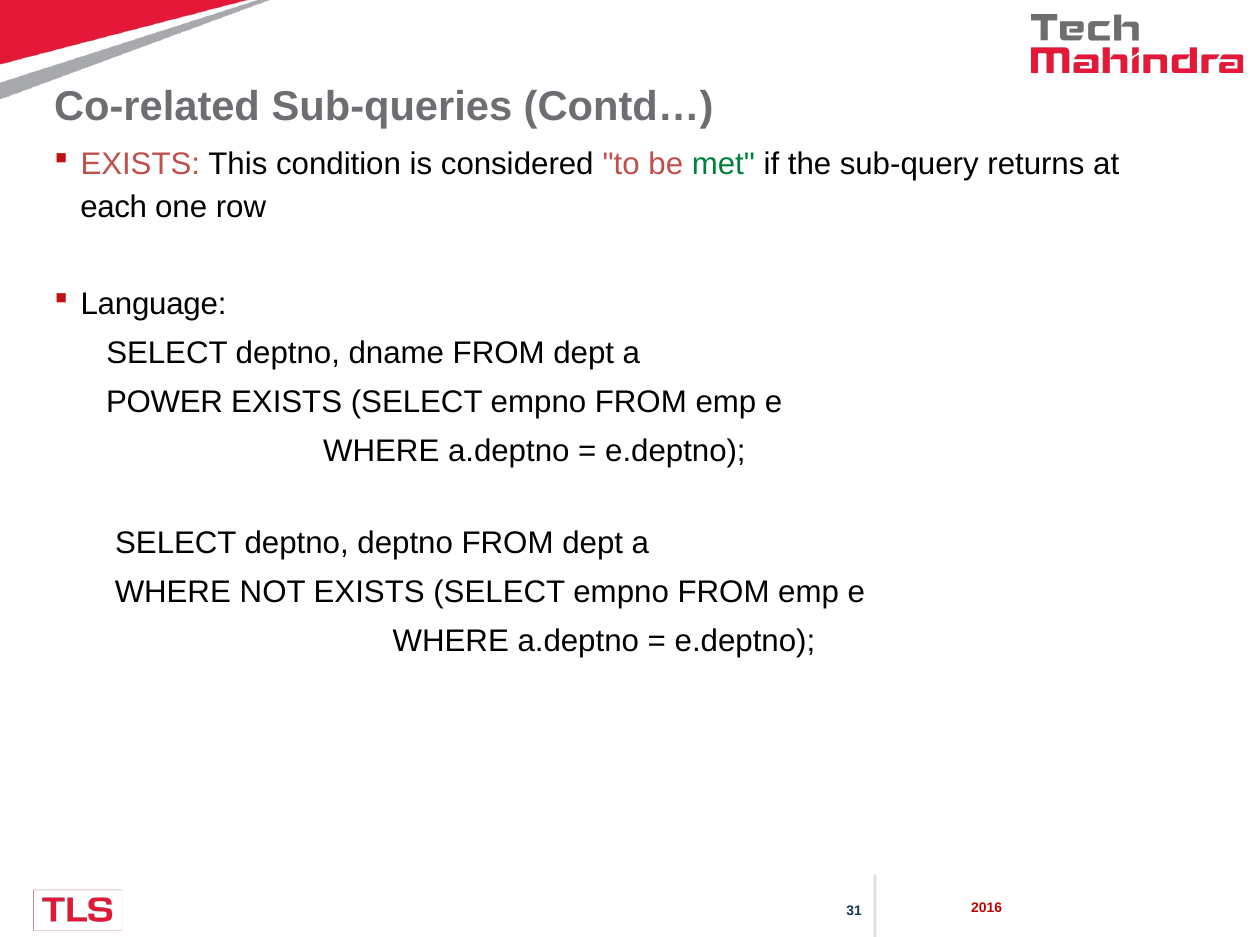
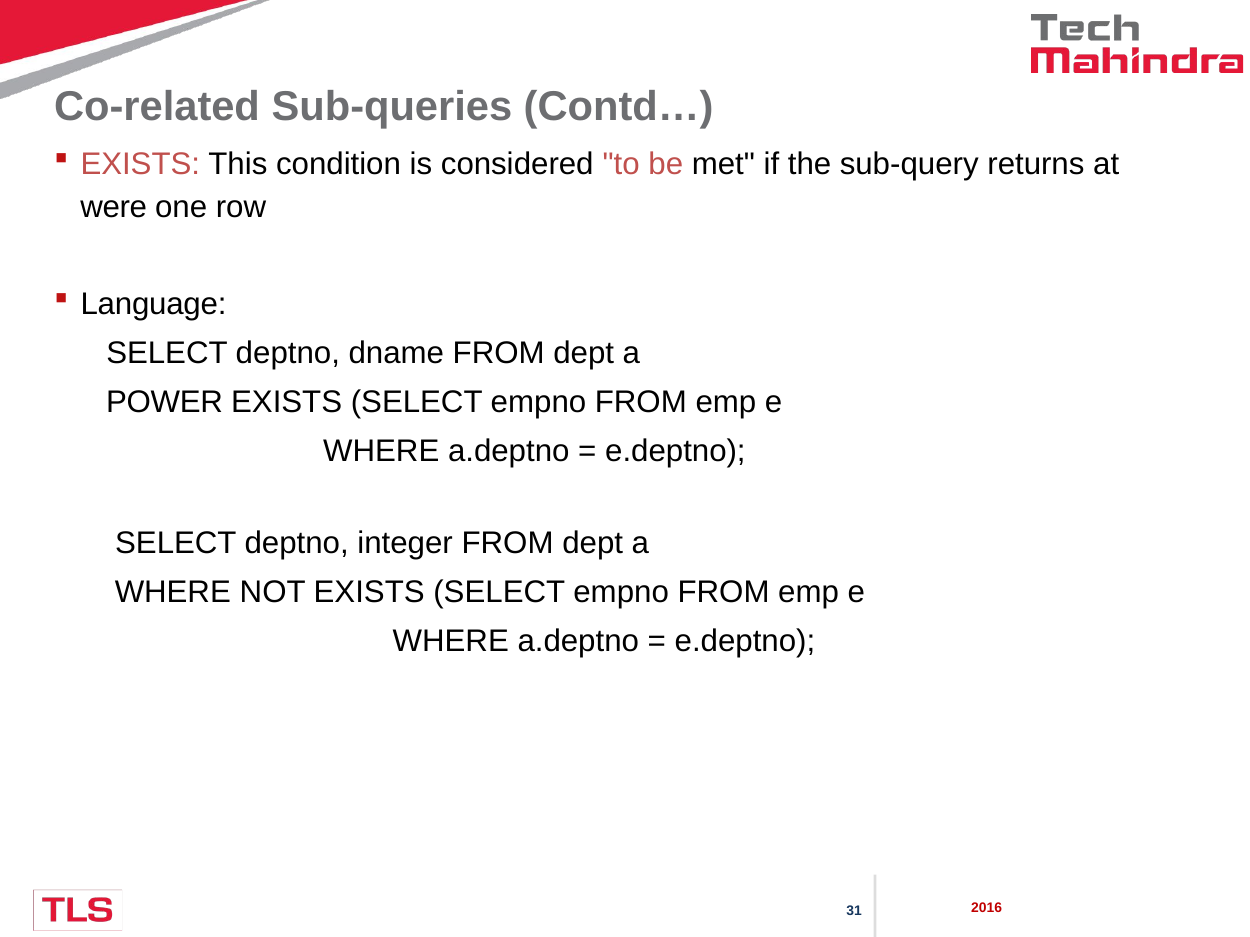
met colour: green -> black
each: each -> were
deptno deptno: deptno -> integer
